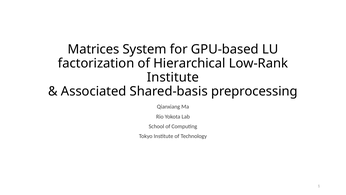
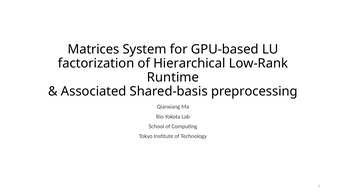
Institute at (173, 77): Institute -> Runtime
